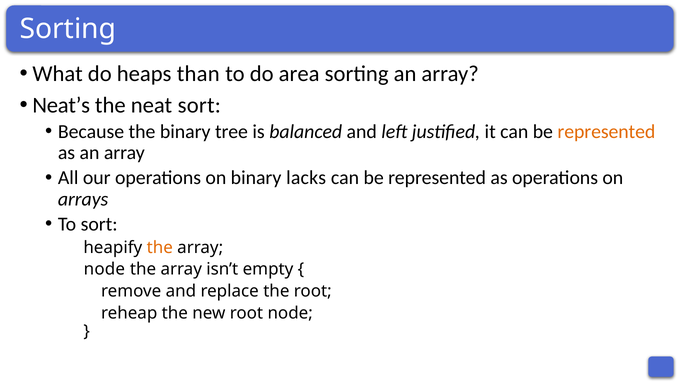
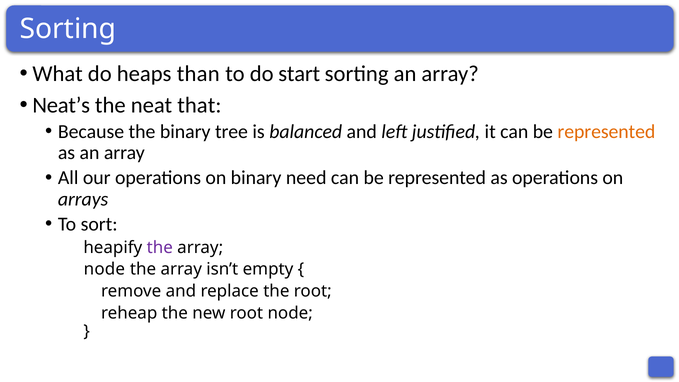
area: area -> start
neat sort: sort -> that
lacks: lacks -> need
the at (160, 247) colour: orange -> purple
